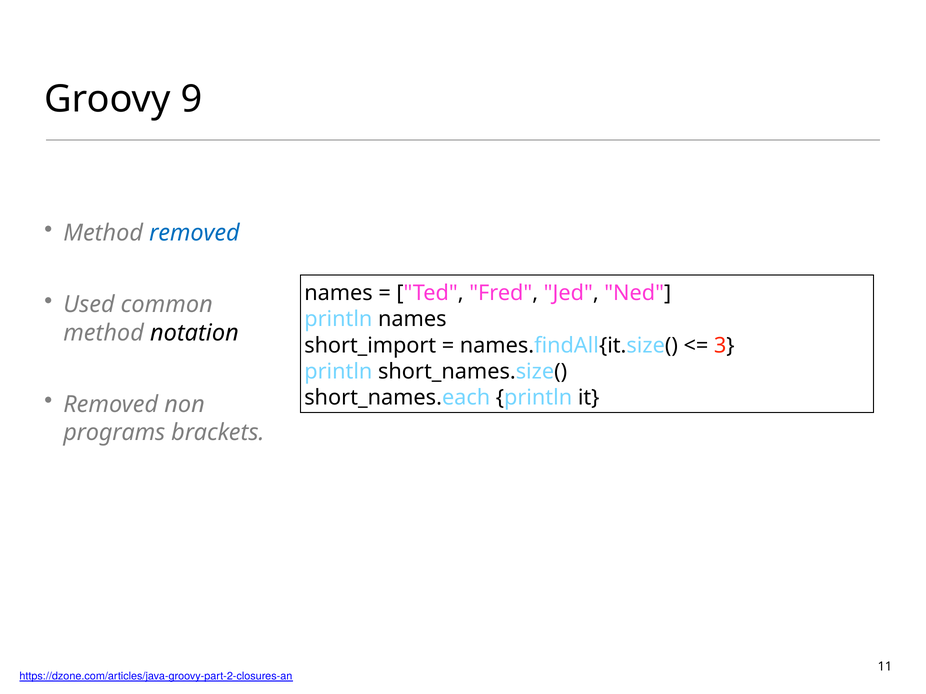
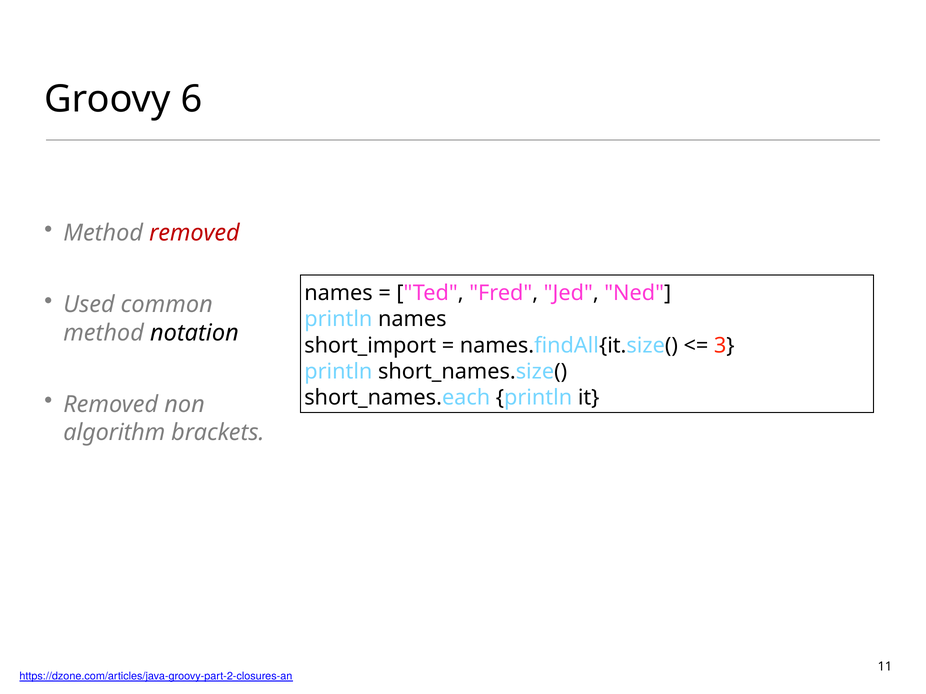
9: 9 -> 6
removed at (194, 233) colour: blue -> red
programs: programs -> algorithm
